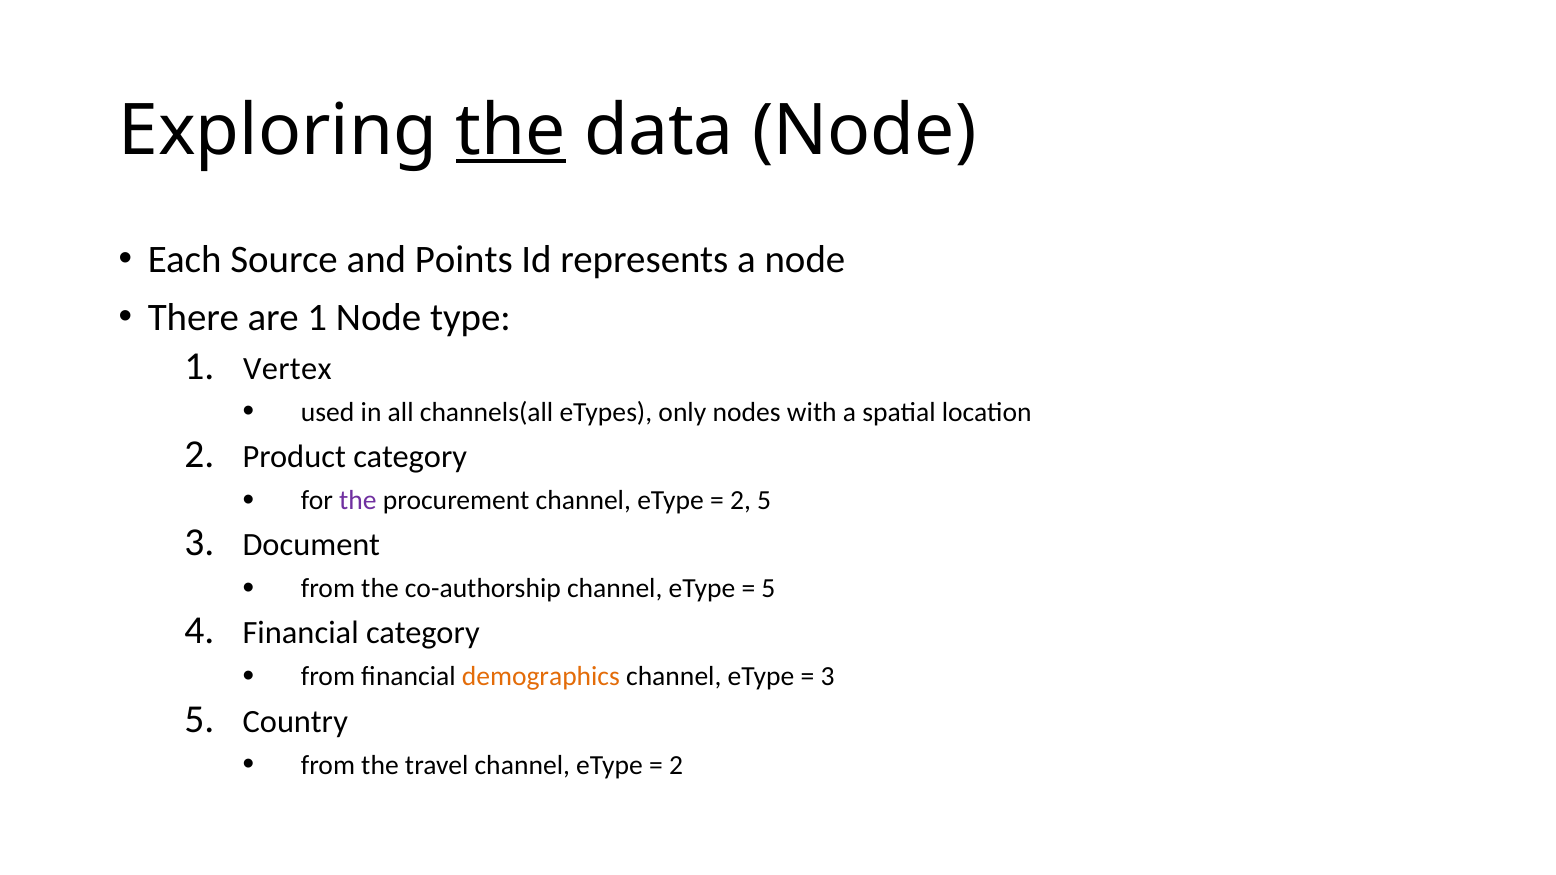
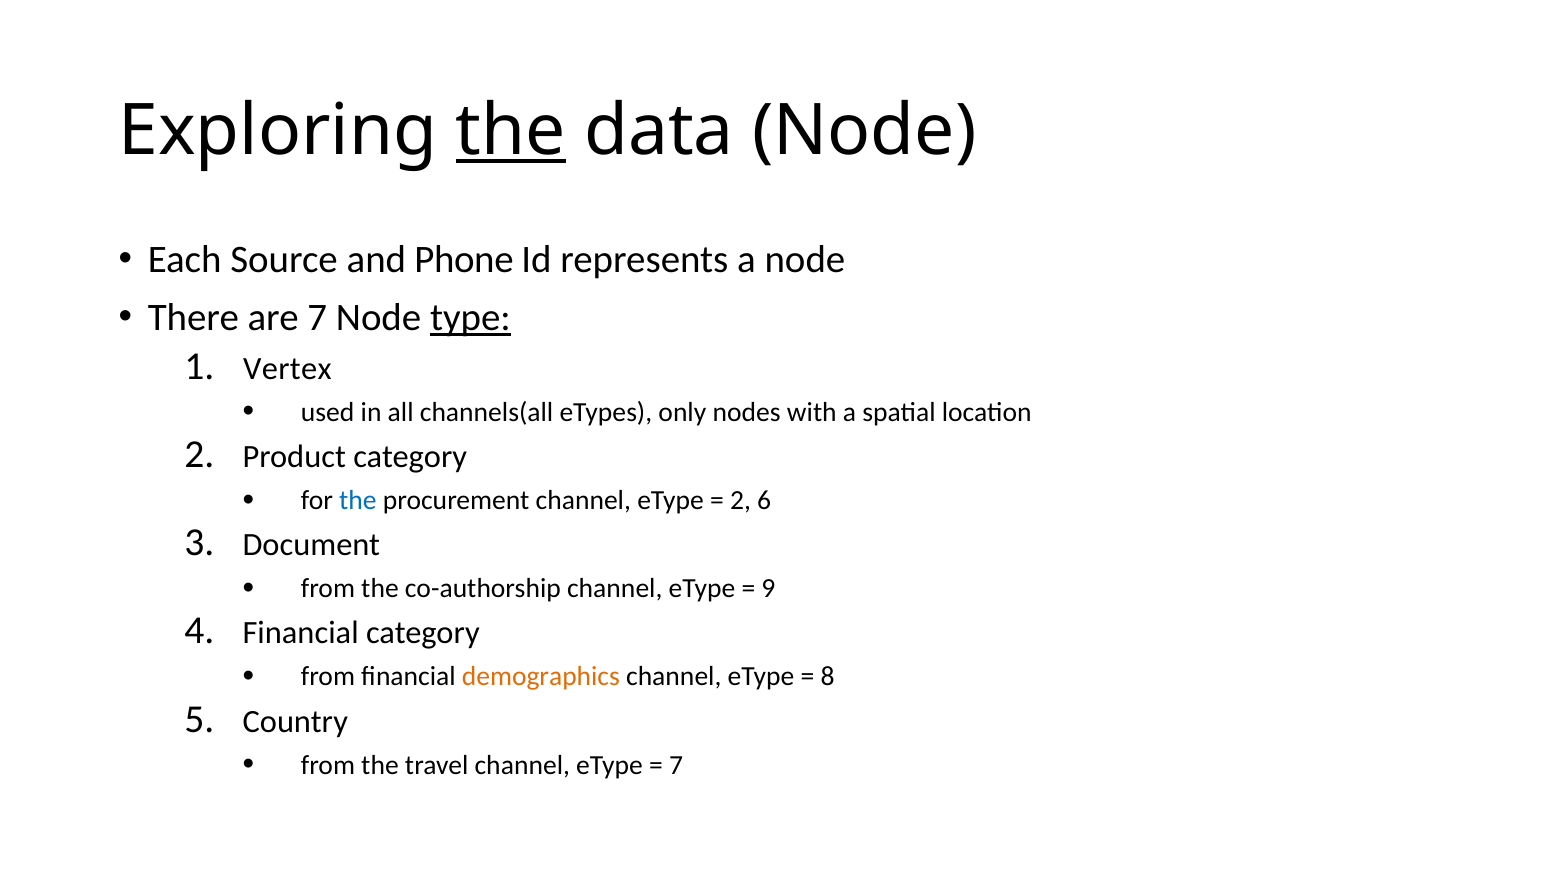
Points: Points -> Phone
are 1: 1 -> 7
type underline: none -> present
the at (358, 501) colour: purple -> blue
2 5: 5 -> 6
5 at (768, 589): 5 -> 9
3 at (828, 677): 3 -> 8
2 at (676, 765): 2 -> 7
